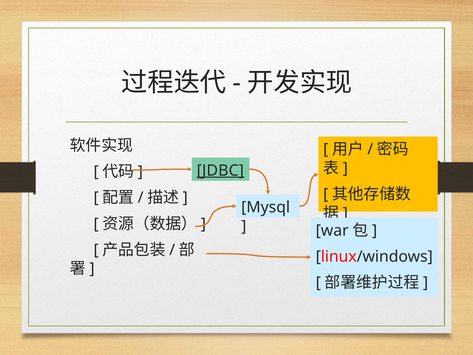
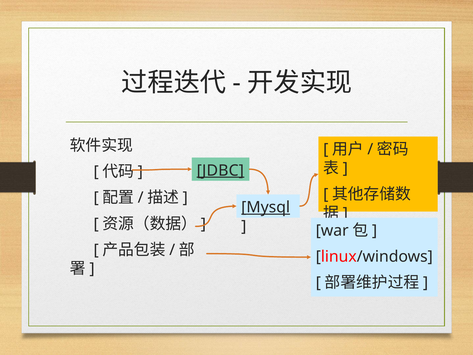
Mysql underline: none -> present
